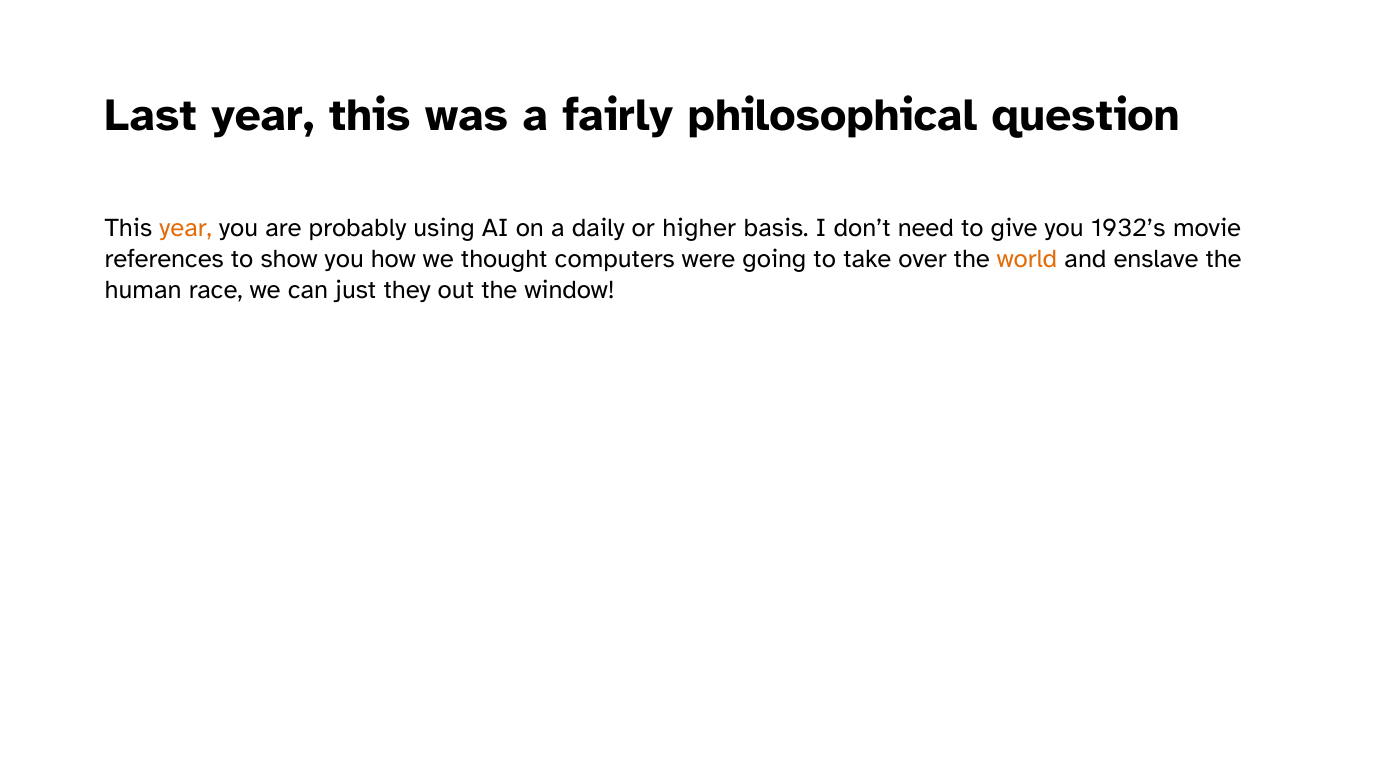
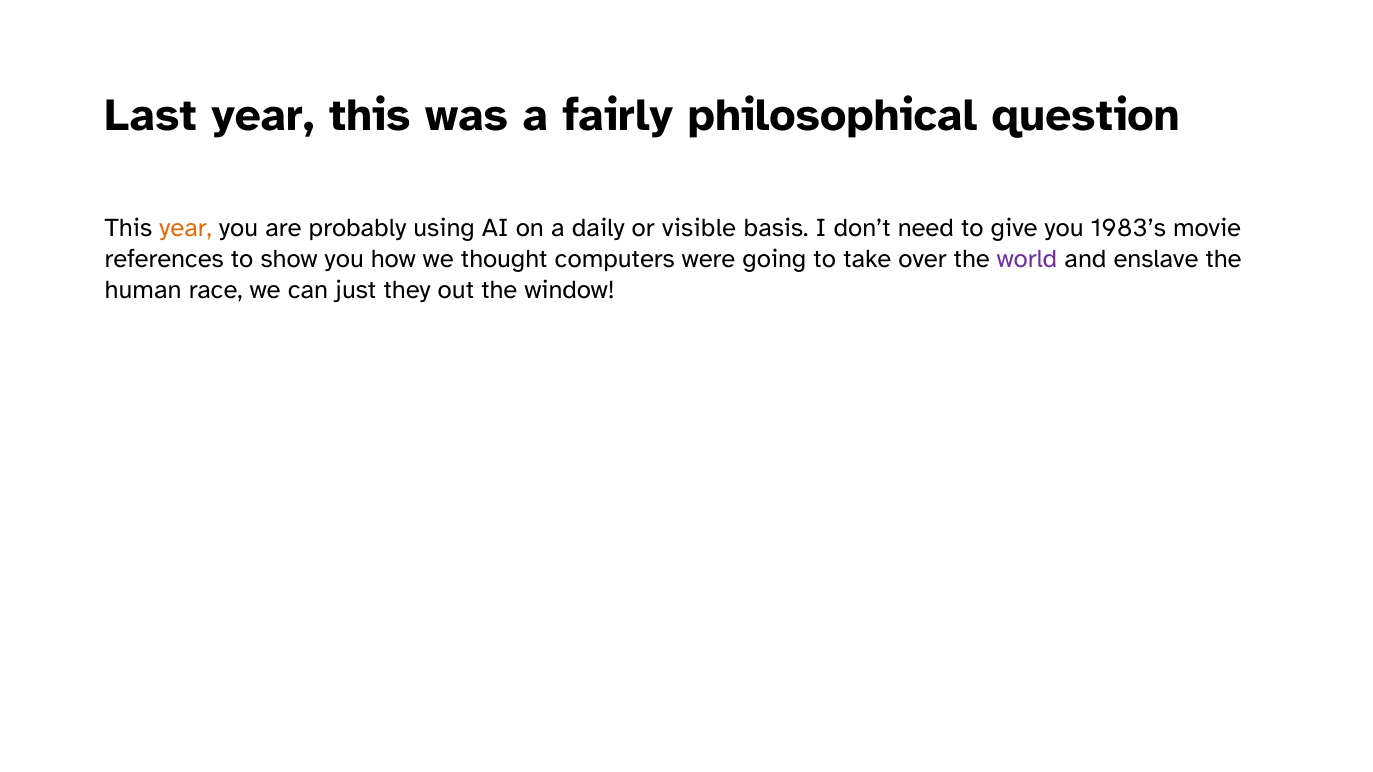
higher: higher -> visible
1932’s: 1932’s -> 1983’s
world colour: orange -> purple
